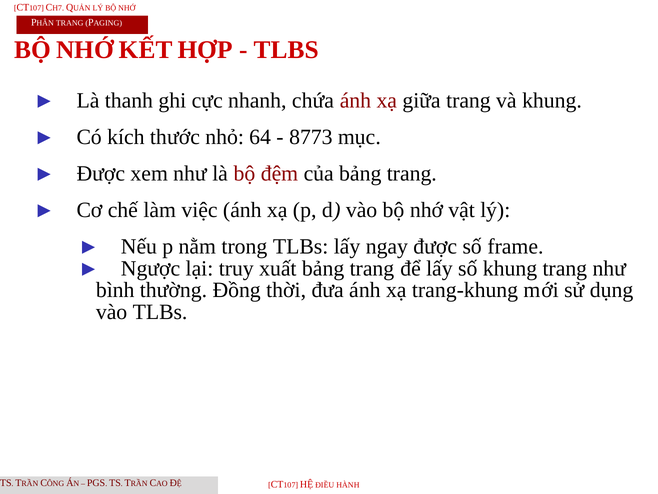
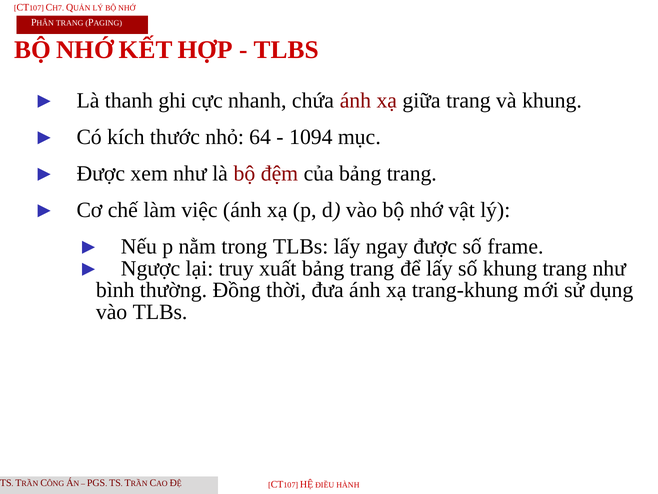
8773: 8773 -> 1094
